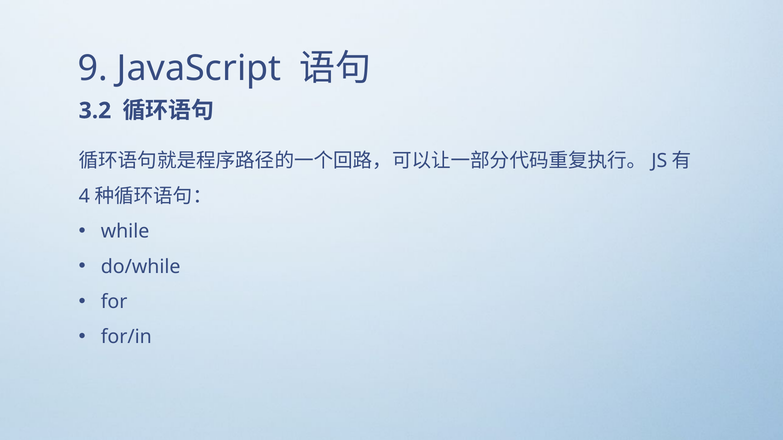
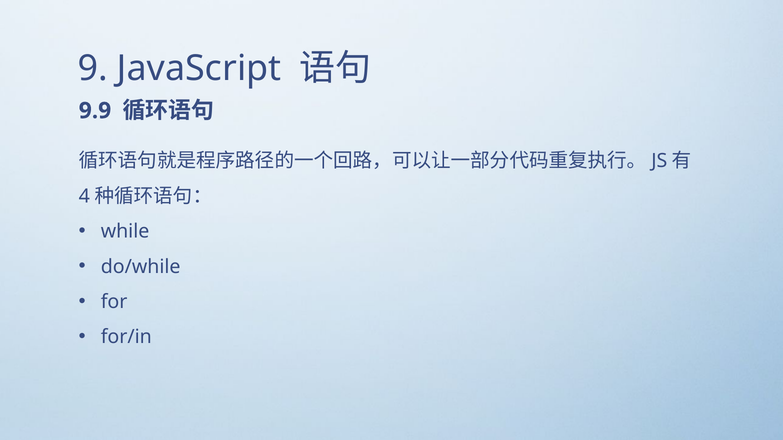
3.2: 3.2 -> 9.9
